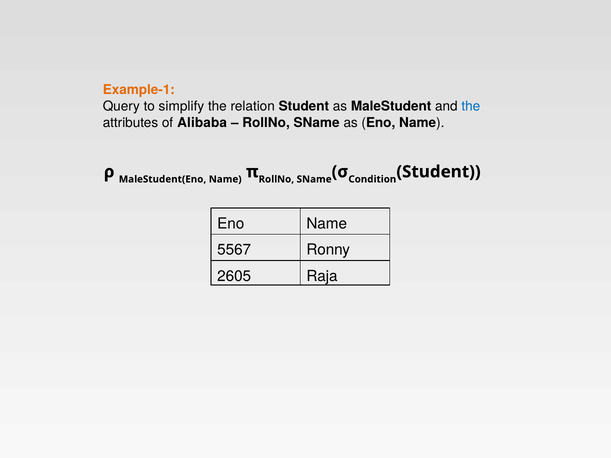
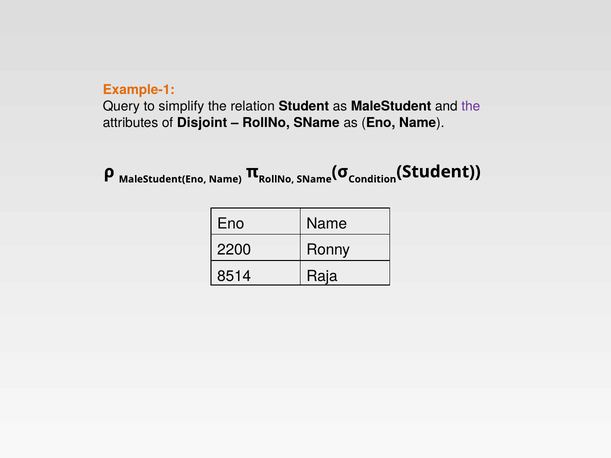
the at (471, 106) colour: blue -> purple
Alibaba: Alibaba -> Disjoint
5567: 5567 -> 2200
2605: 2605 -> 8514
